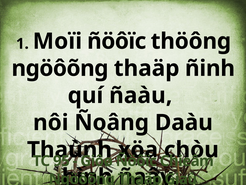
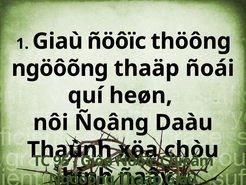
1 Moïi: Moïi -> Giaù
ñinh: ñinh -> ñoái
ñaàu: ñaàu -> heøn
